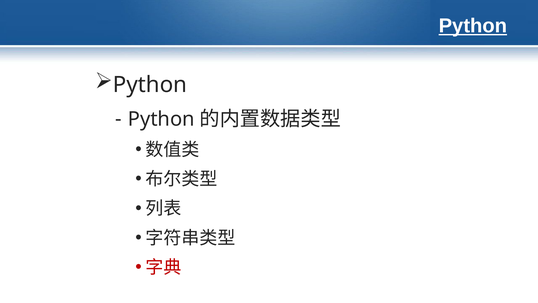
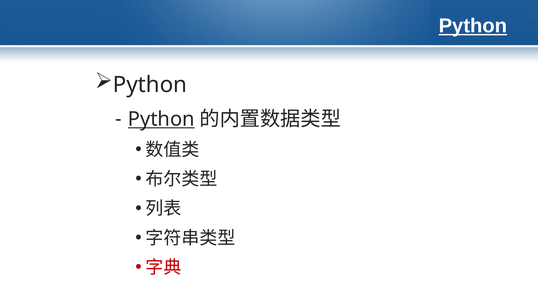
Python at (161, 119) underline: none -> present
